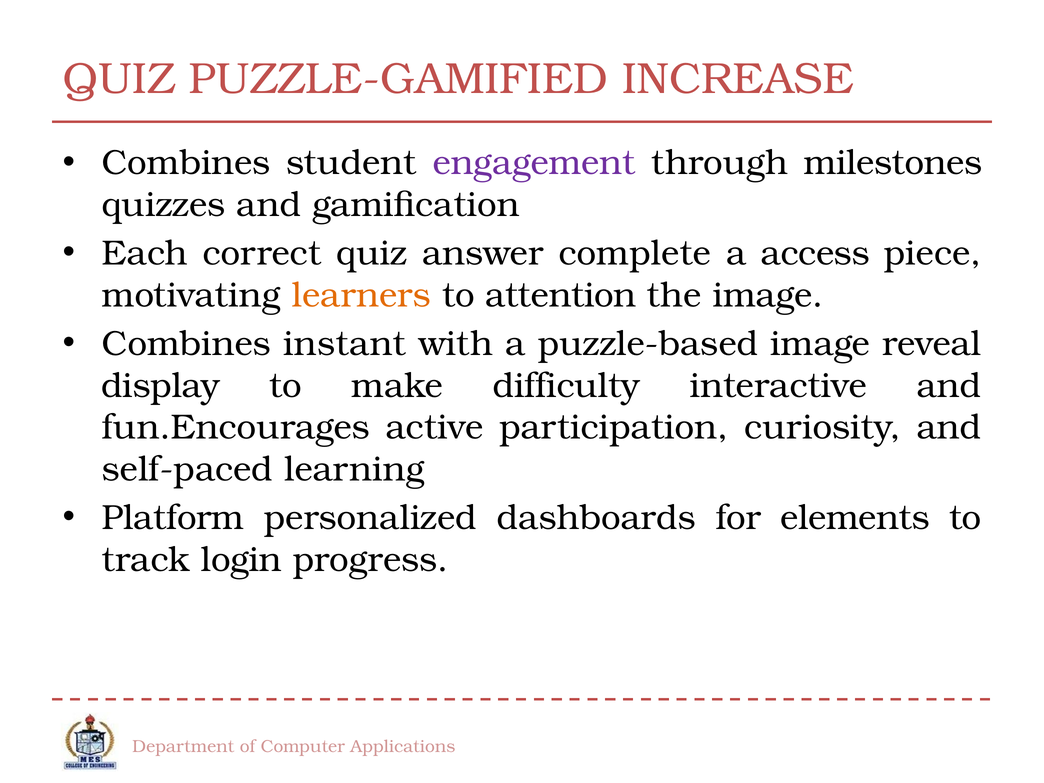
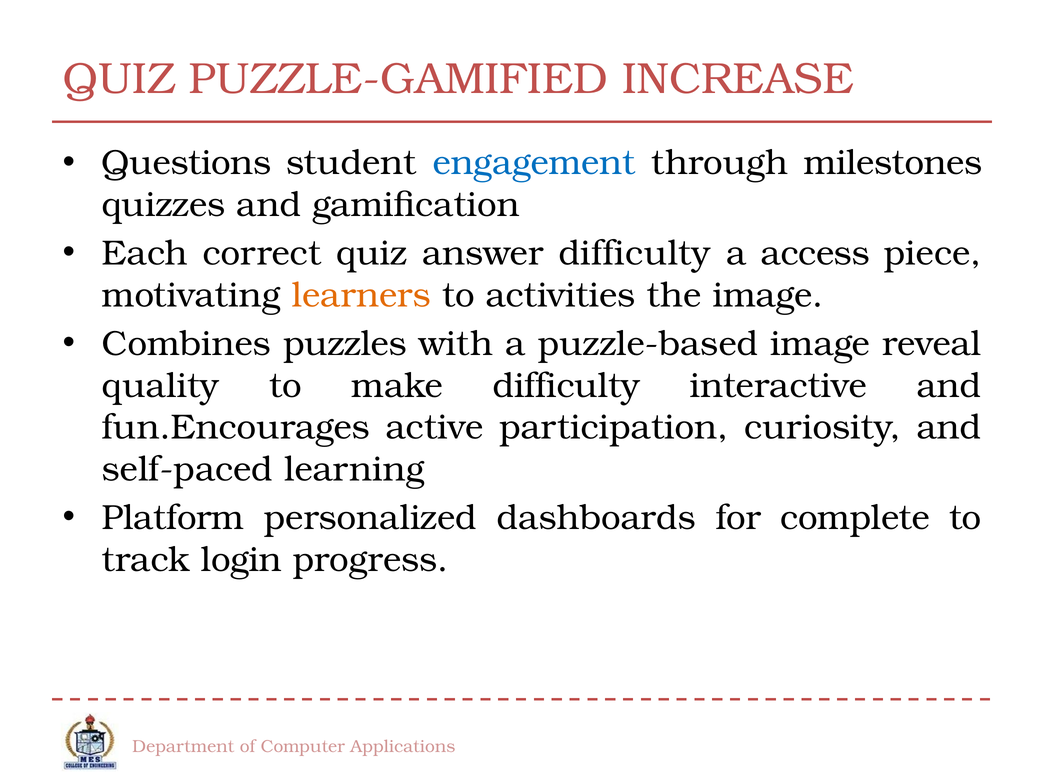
Combines at (186, 163): Combines -> Questions
engagement colour: purple -> blue
answer complete: complete -> difficulty
attention: attention -> activities
instant: instant -> puzzles
display: display -> quality
elements: elements -> complete
